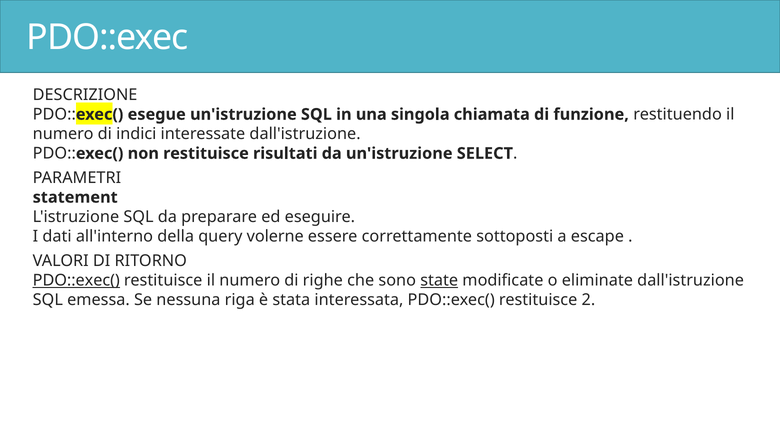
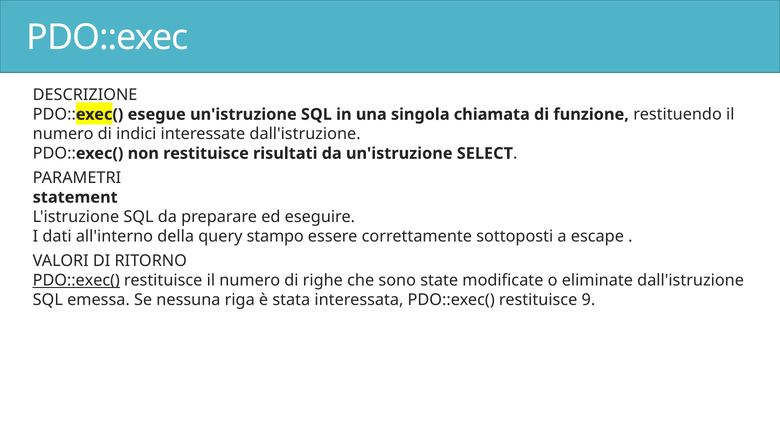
volerne: volerne -> stampo
state underline: present -> none
2: 2 -> 9
